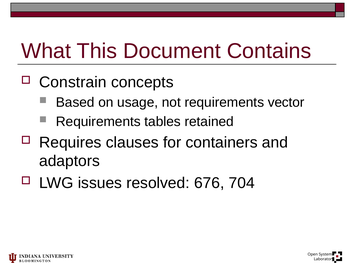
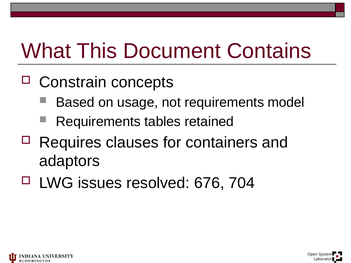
vector: vector -> model
